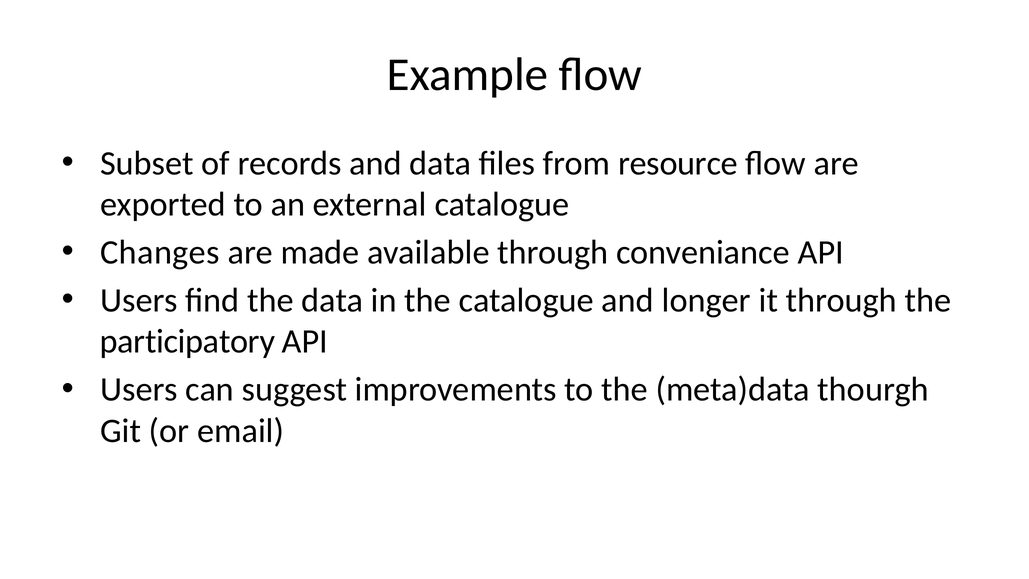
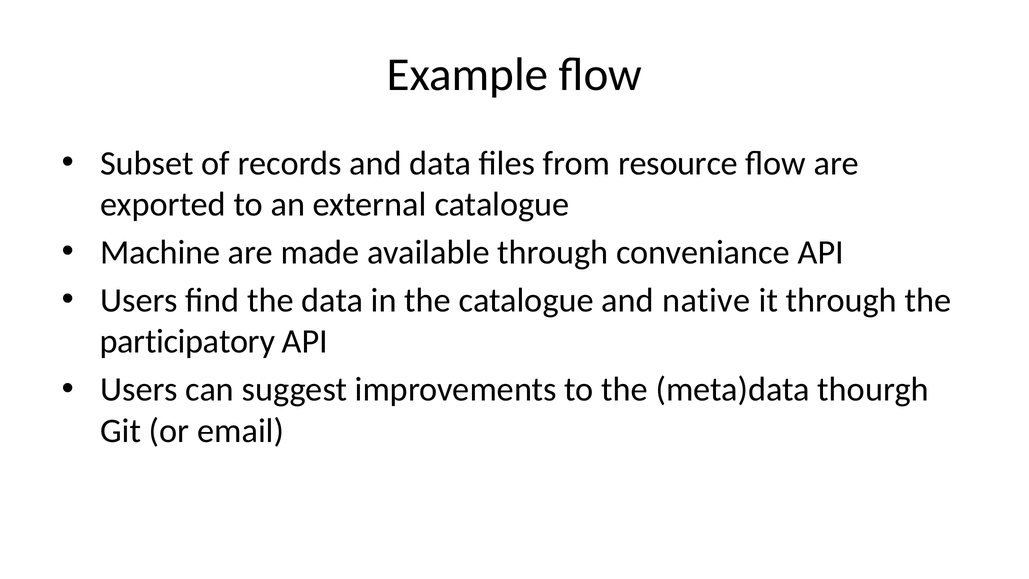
Changes: Changes -> Machine
longer: longer -> native
